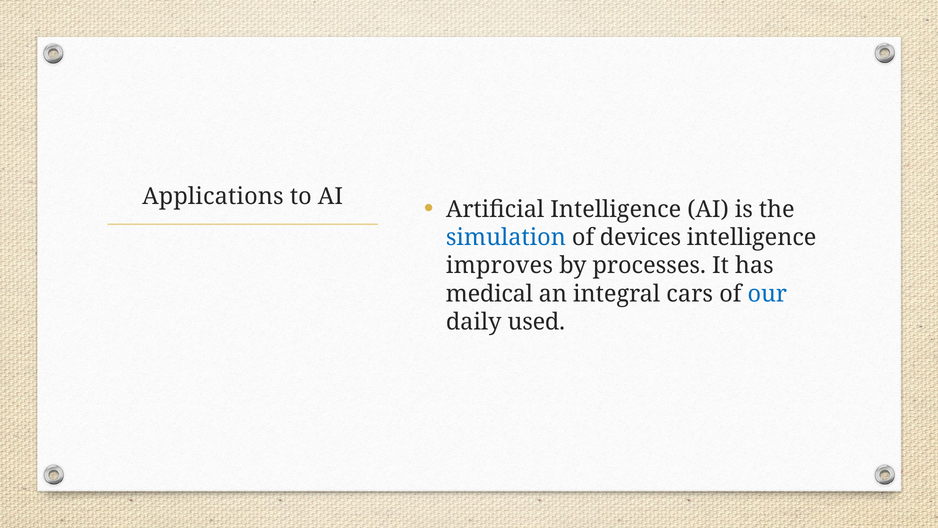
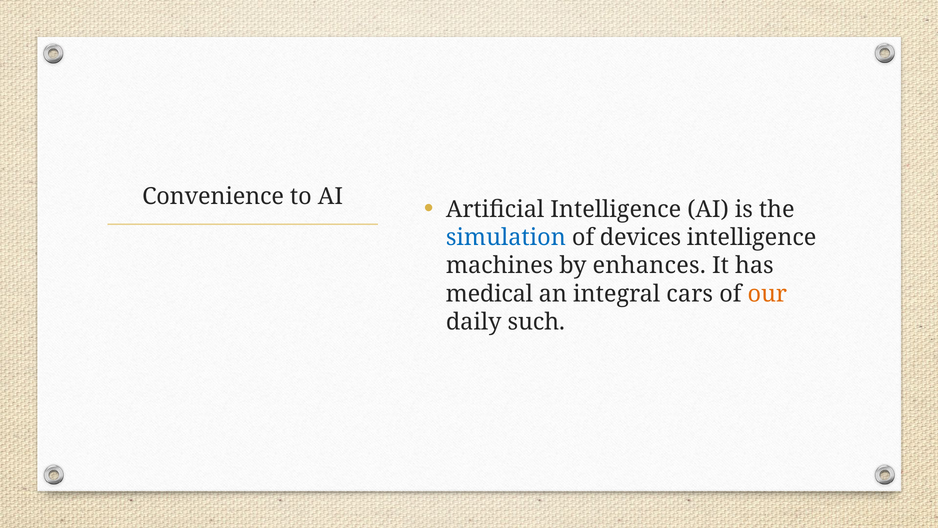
Applications: Applications -> Convenience
improves: improves -> machines
processes: processes -> enhances
our colour: blue -> orange
used: used -> such
